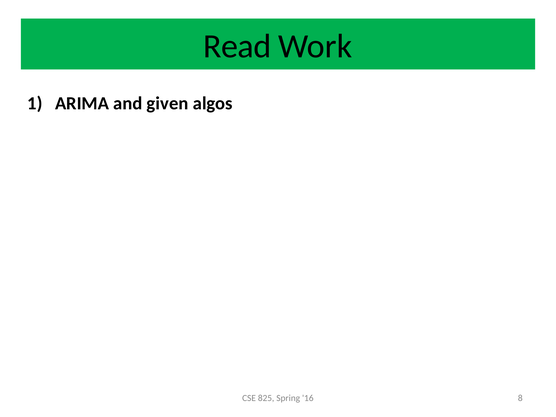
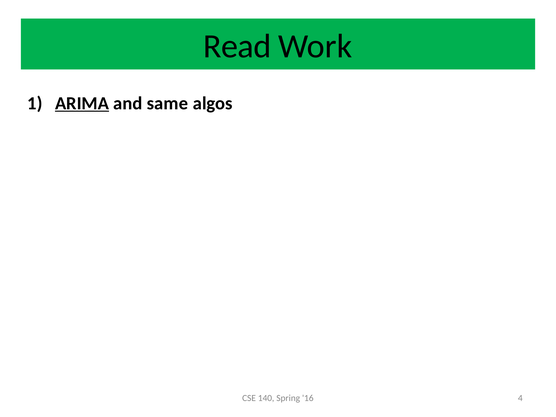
ARIMA underline: none -> present
given: given -> same
825: 825 -> 140
8: 8 -> 4
